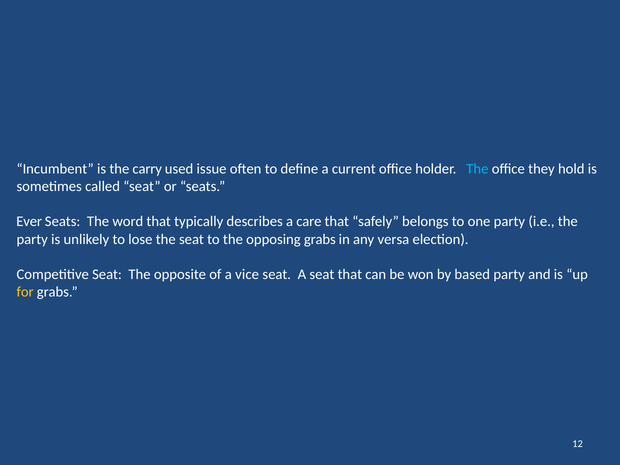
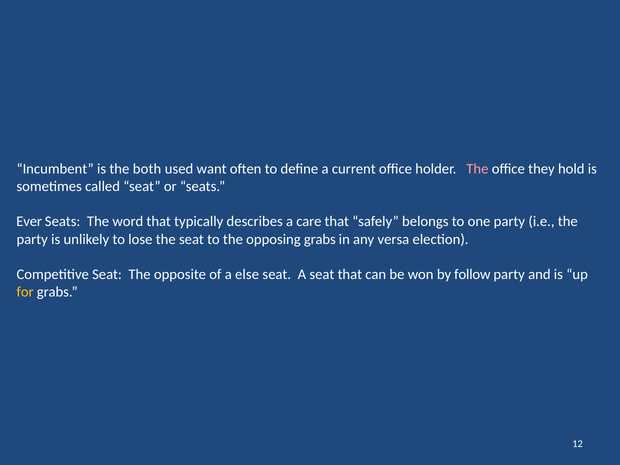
carry: carry -> both
issue: issue -> want
The at (477, 169) colour: light blue -> pink
vice: vice -> else
based: based -> follow
